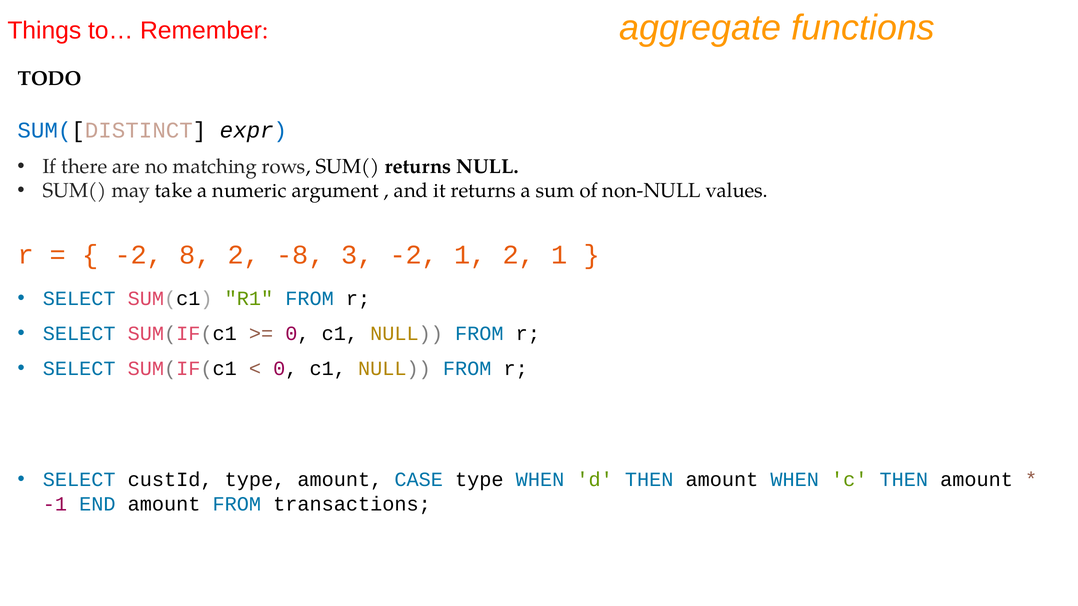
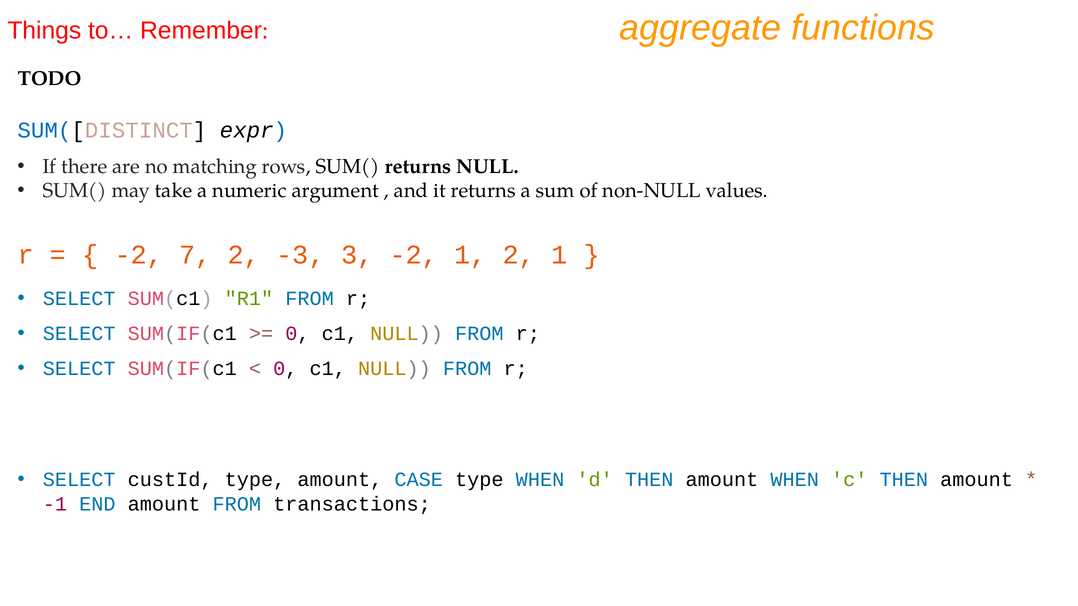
8: 8 -> 7
-8: -8 -> -3
